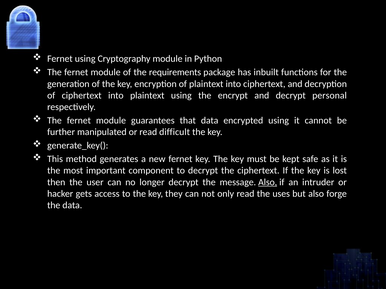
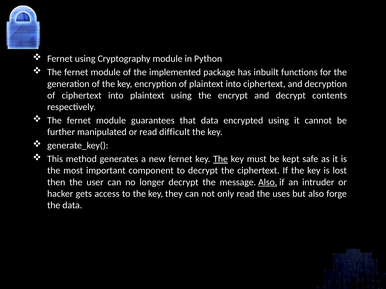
requirements: requirements -> implemented
personal: personal -> contents
The at (221, 159) underline: none -> present
